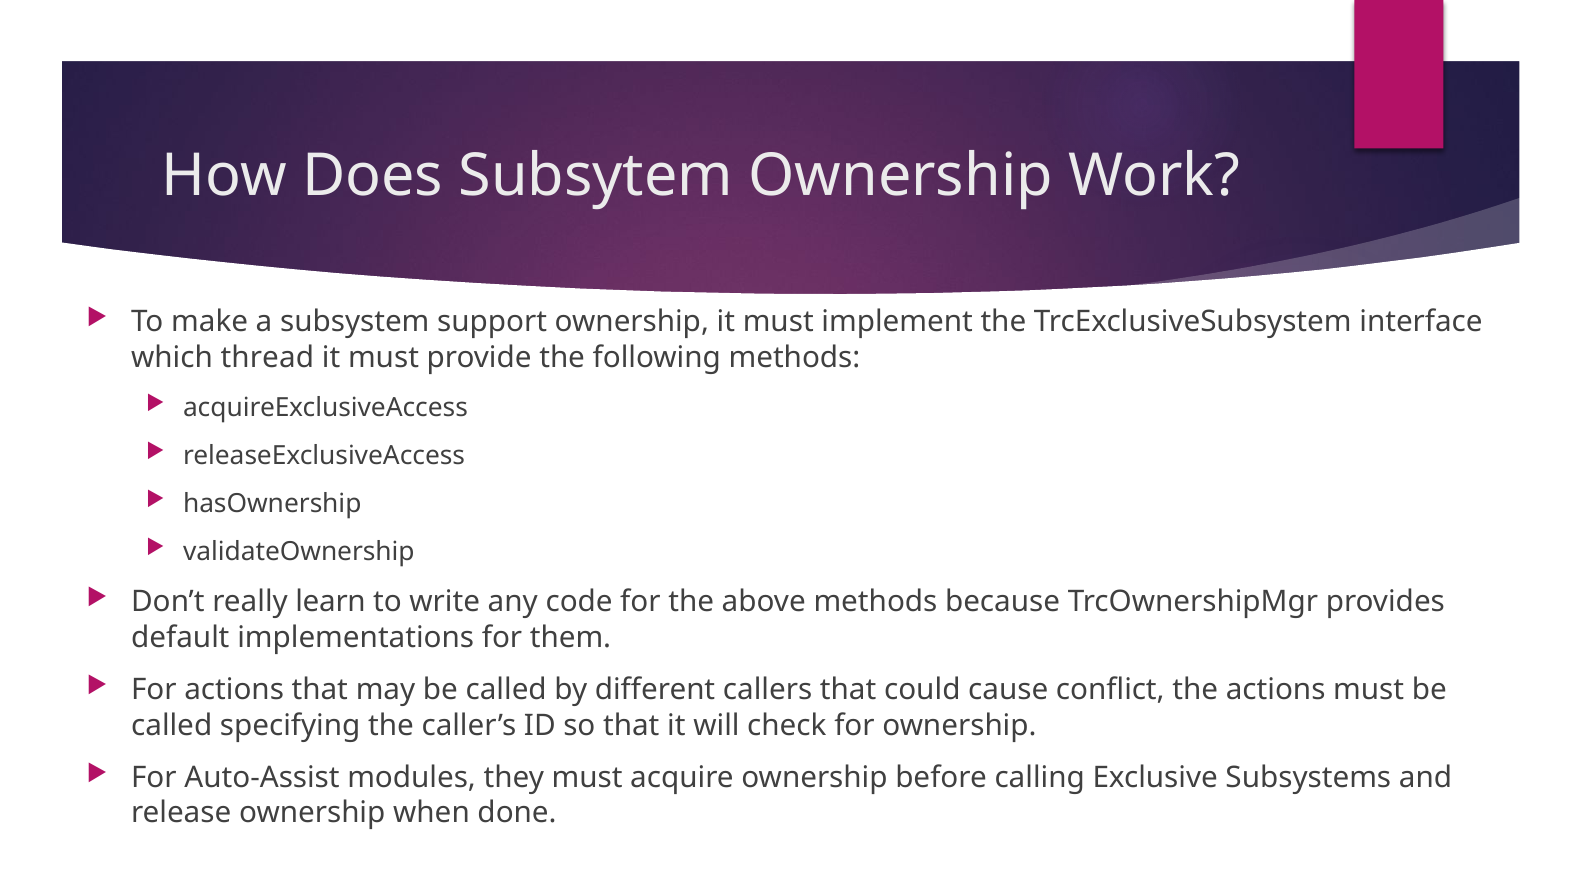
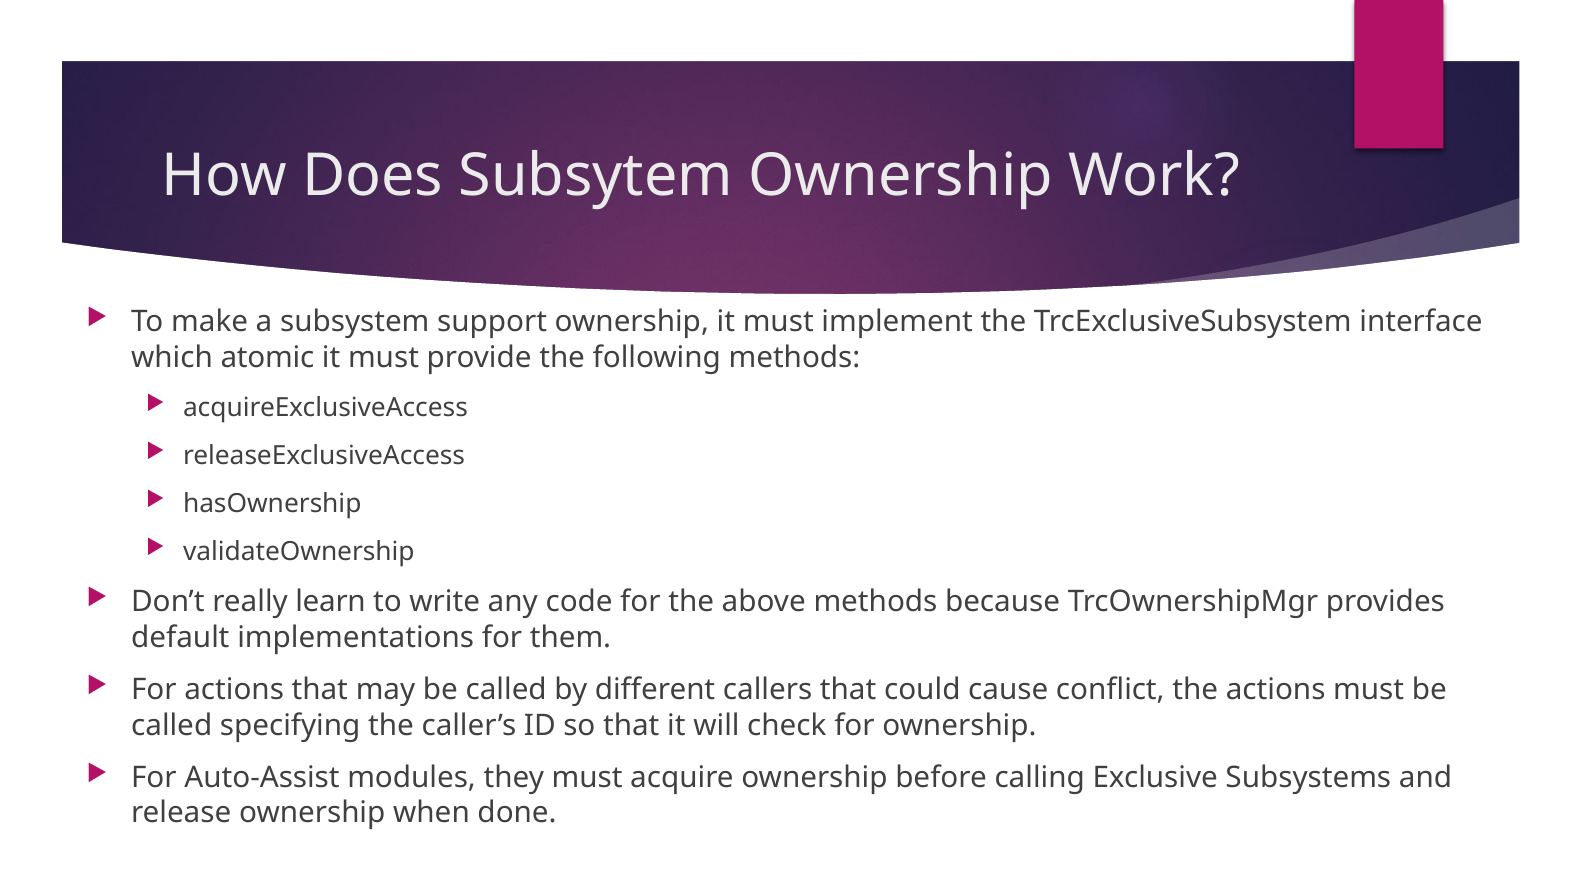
thread: thread -> atomic
